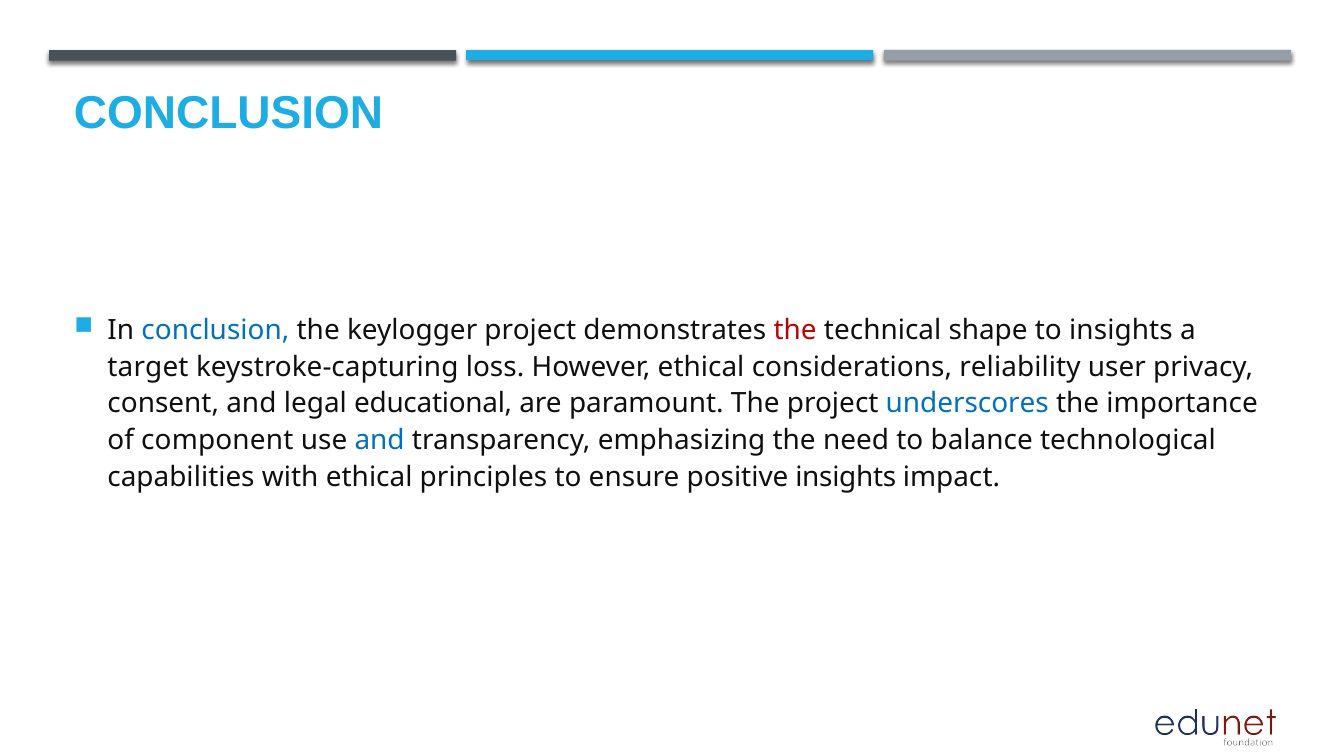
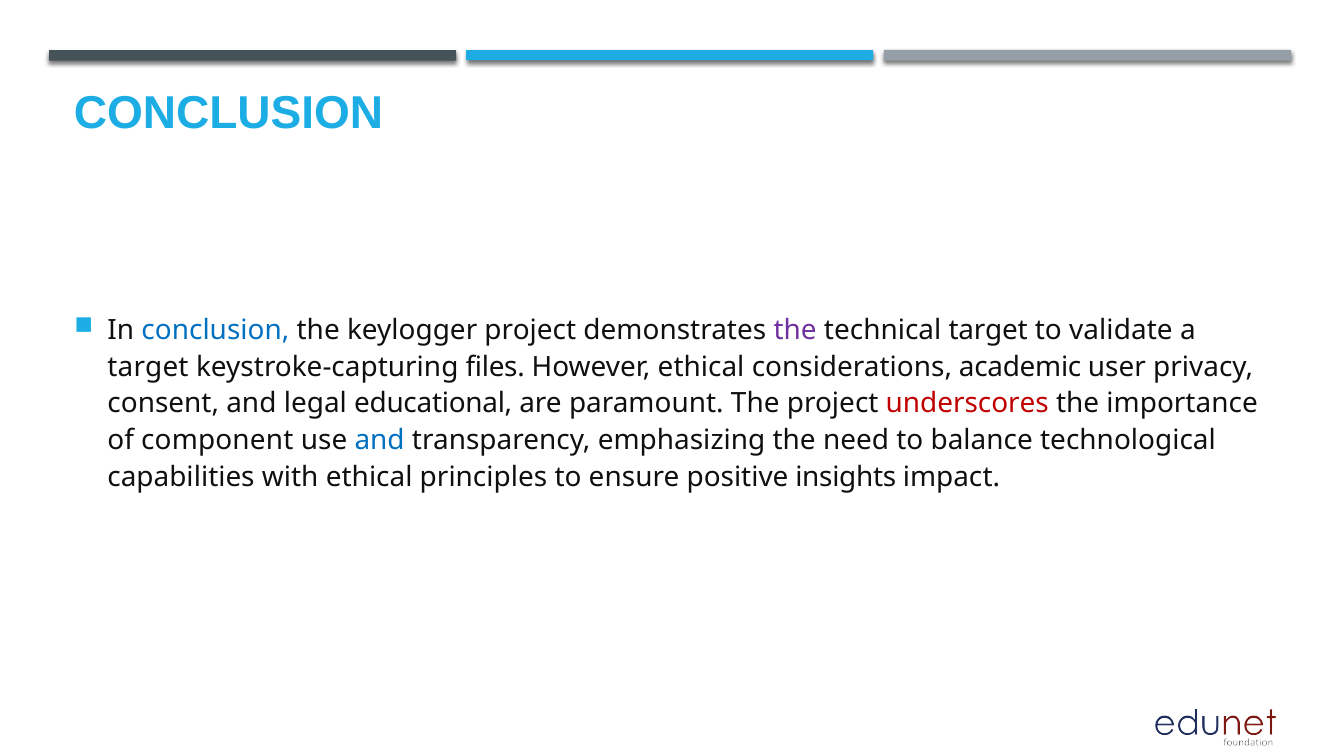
the at (795, 330) colour: red -> purple
technical shape: shape -> target
to insights: insights -> validate
loss: loss -> files
reliability: reliability -> academic
underscores colour: blue -> red
